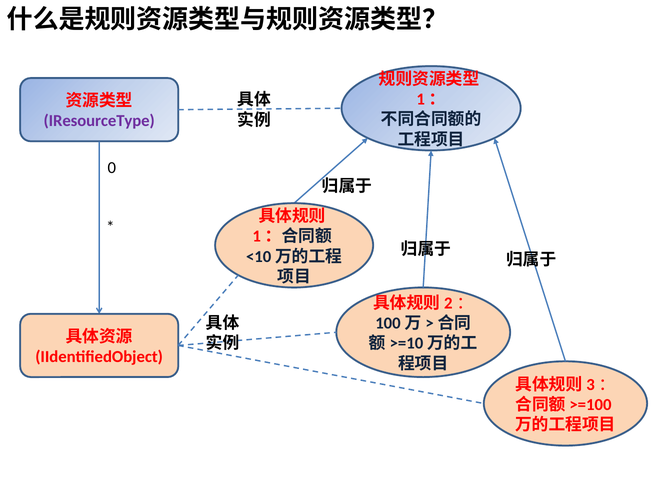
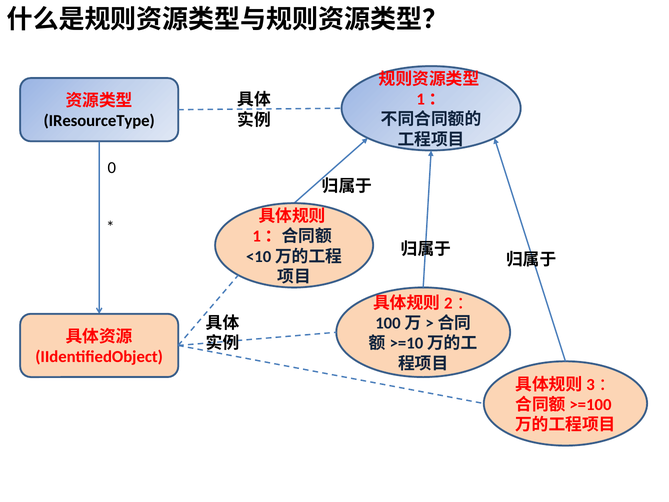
IResourceType colour: purple -> black
